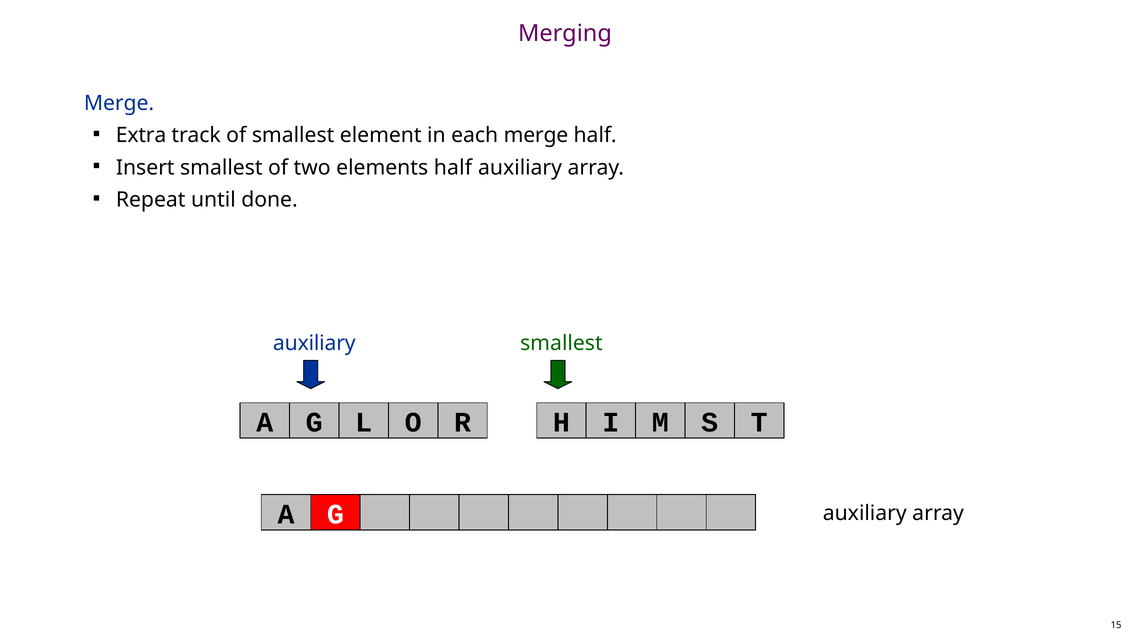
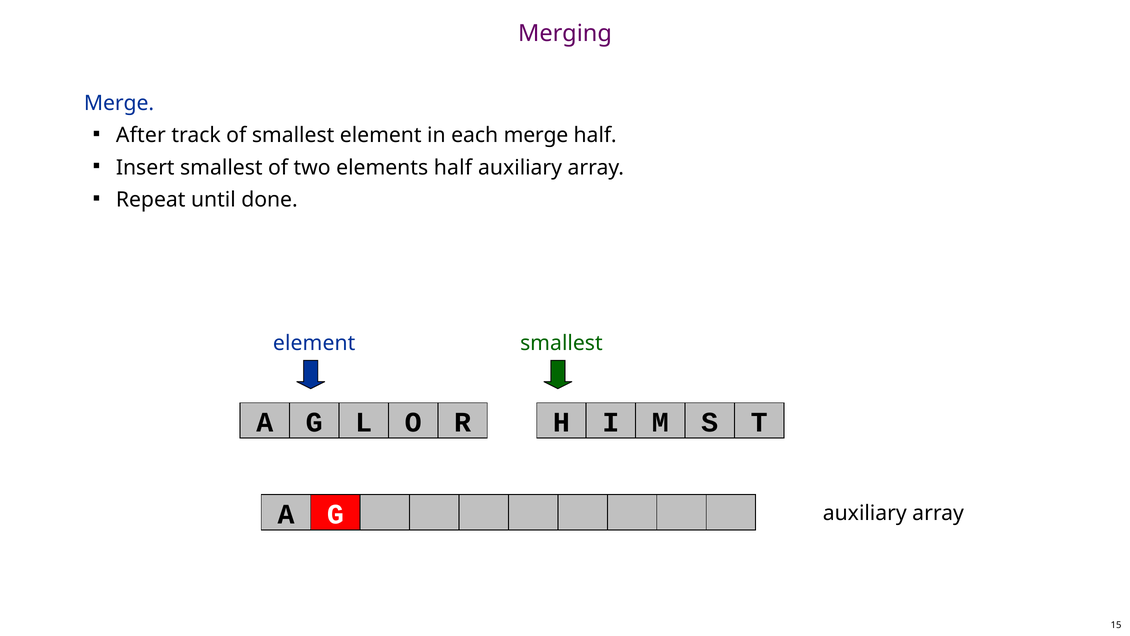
Extra: Extra -> After
auxiliary at (314, 343): auxiliary -> element
